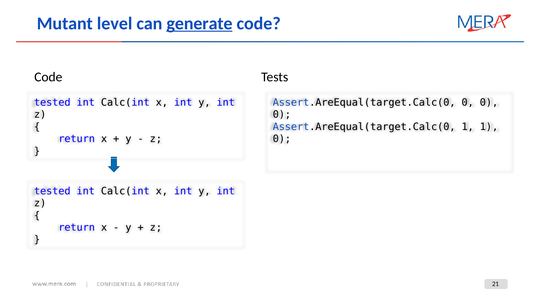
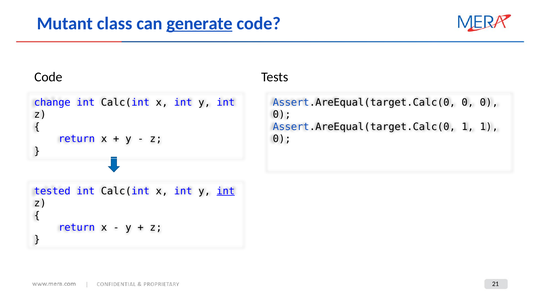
level: level -> class
tested at (52, 102): tested -> change
int at (226, 191) underline: none -> present
